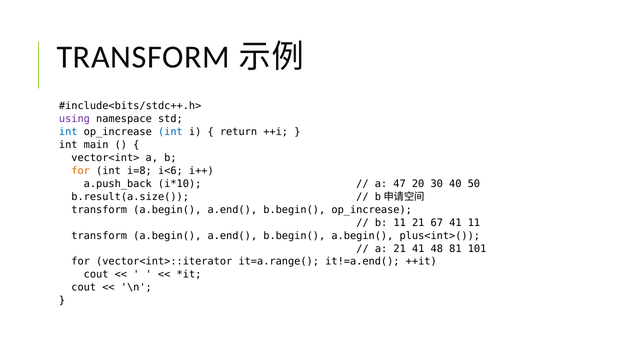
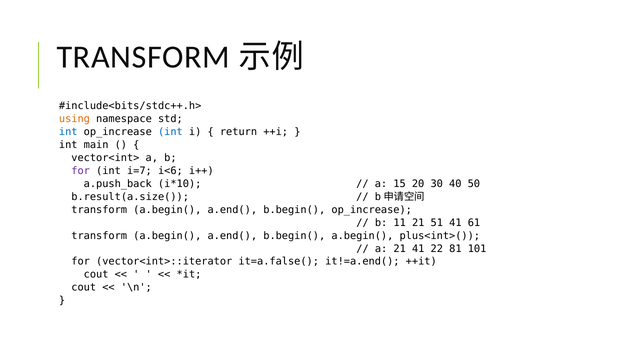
using colour: purple -> orange
for at (81, 171) colour: orange -> purple
i=8: i=8 -> i=7
47: 47 -> 15
67: 67 -> 51
41 11: 11 -> 61
48: 48 -> 22
it=a.range(: it=a.range( -> it=a.false(
